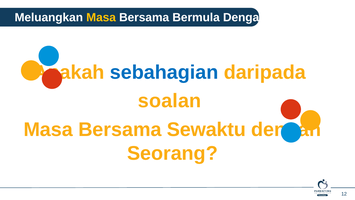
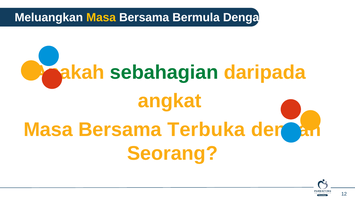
sebahagian colour: blue -> green
soalan: soalan -> angkat
Sewaktu: Sewaktu -> Terbuka
